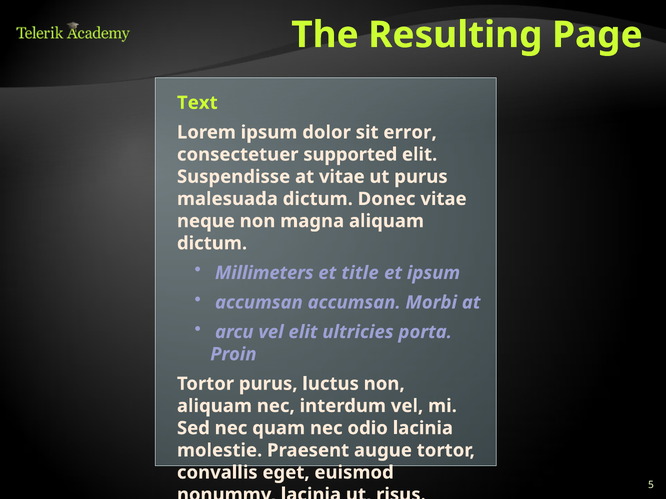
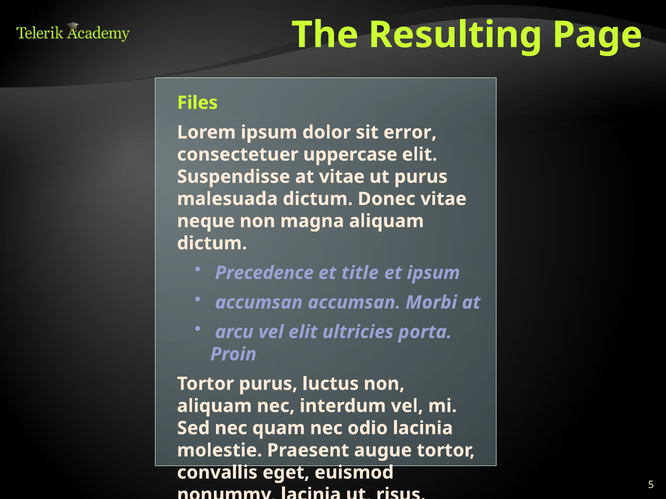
Text: Text -> Files
supported: supported -> uppercase
Millimeters: Millimeters -> Precedence
